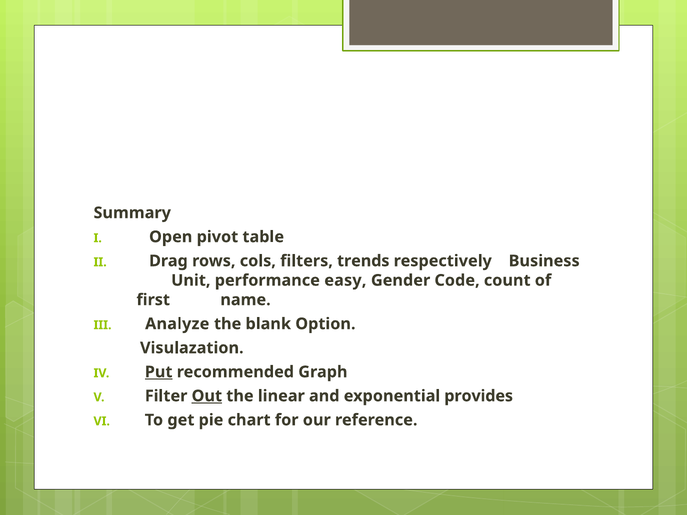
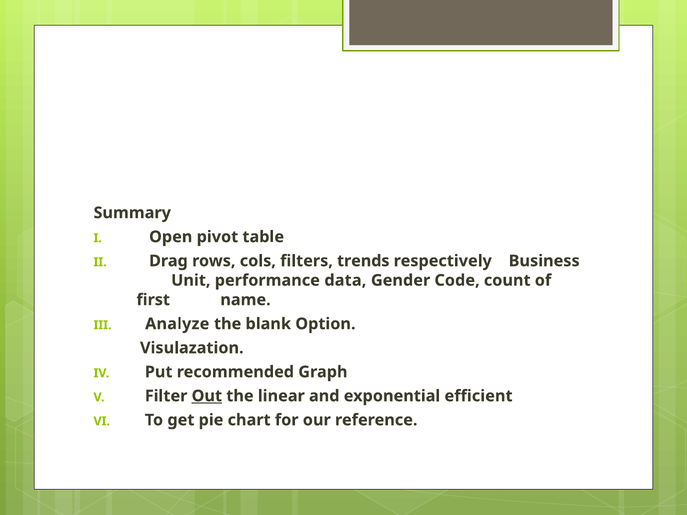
easy: easy -> data
Put underline: present -> none
provides: provides -> efficient
